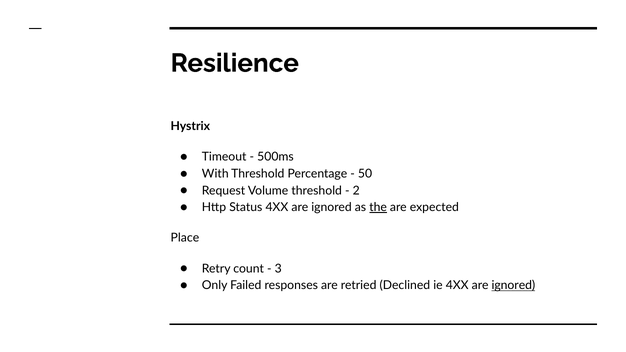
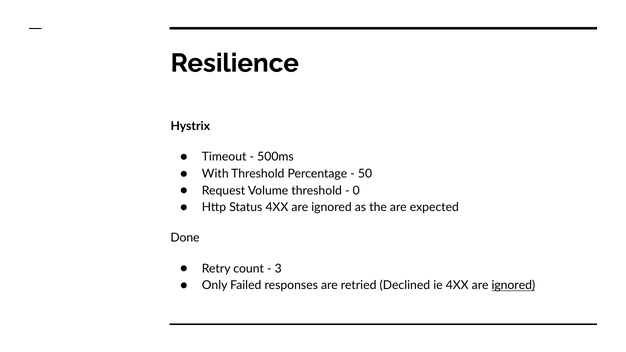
2: 2 -> 0
the underline: present -> none
Place: Place -> Done
